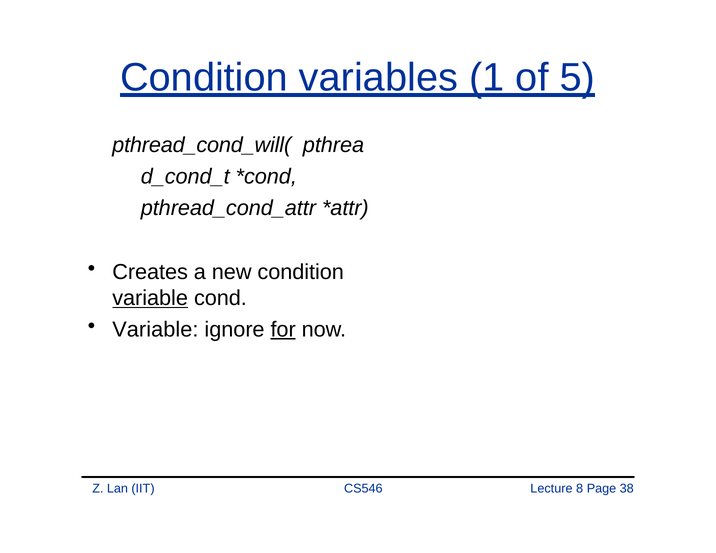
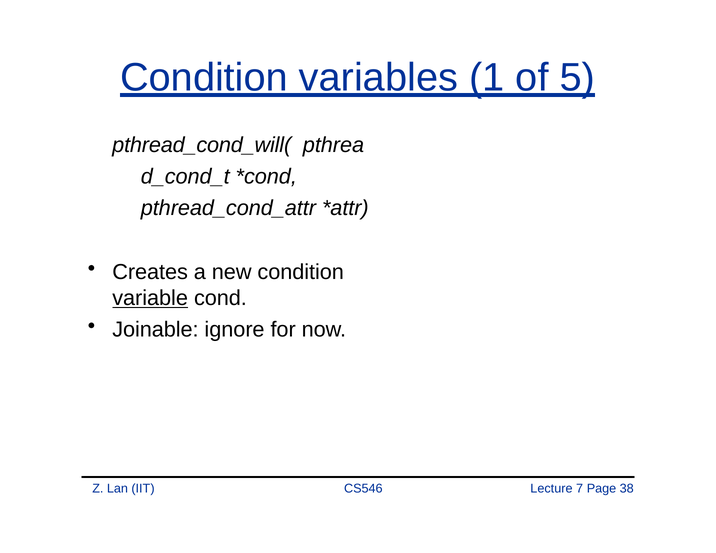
Variable at (155, 330): Variable -> Joinable
for underline: present -> none
8: 8 -> 7
